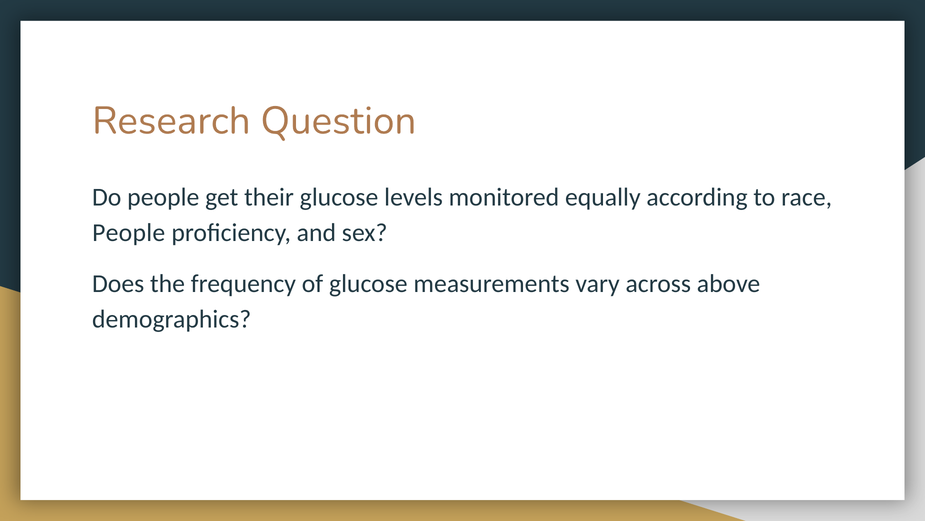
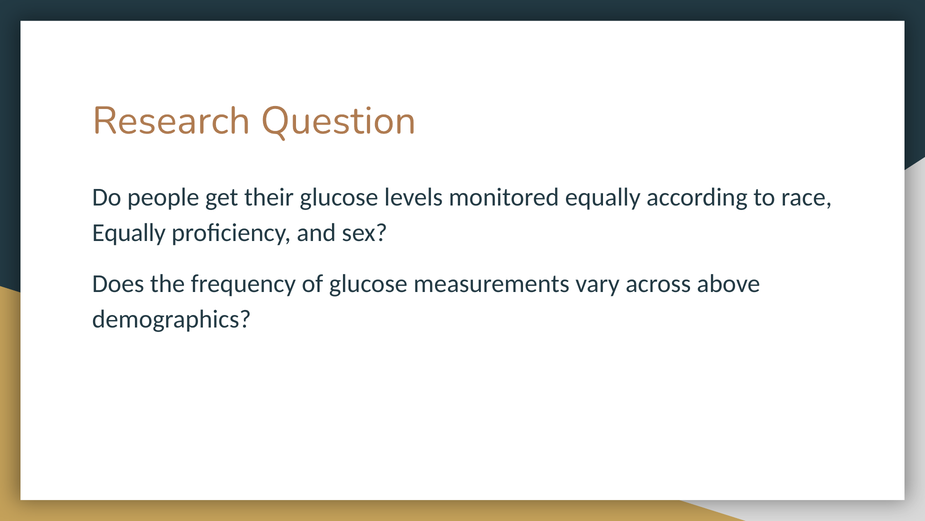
People at (129, 232): People -> Equally
